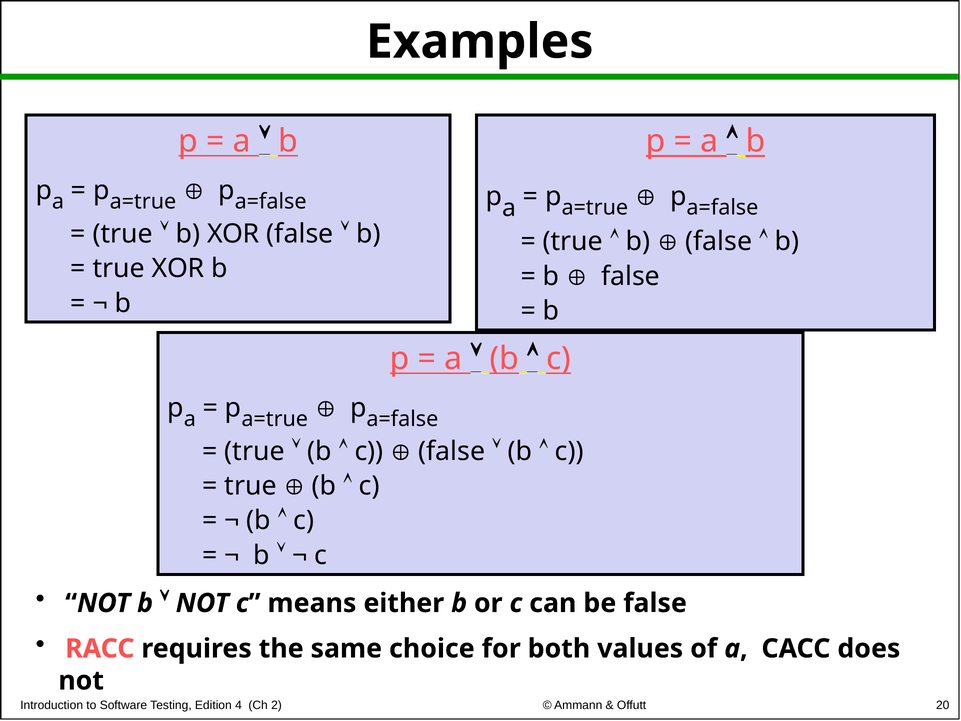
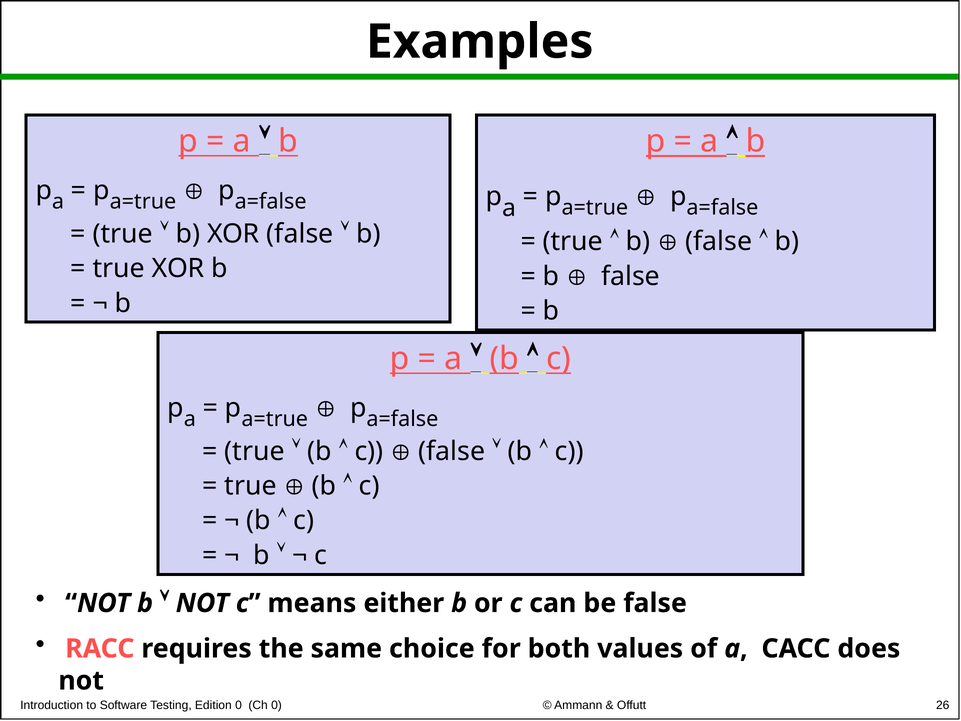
Edition 4: 4 -> 0
Ch 2: 2 -> 0
20: 20 -> 26
